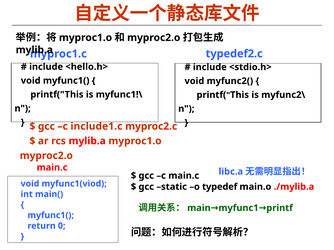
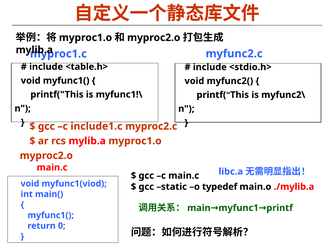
typedef2.c: typedef2.c -> myfunc2.c
<hello.h>: <hello.h> -> <table.h>
